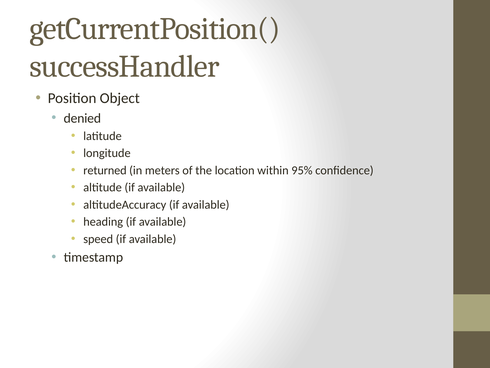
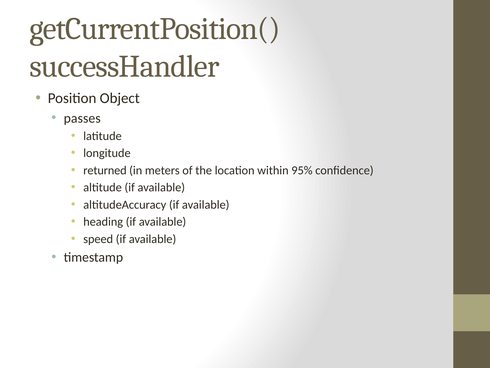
denied: denied -> passes
